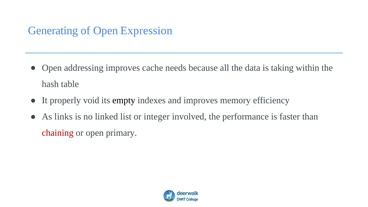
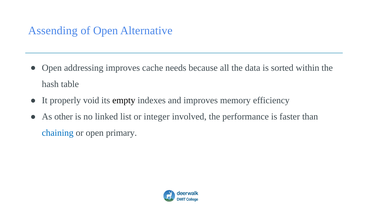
Generating: Generating -> Assending
Expression: Expression -> Alternative
taking: taking -> sorted
links: links -> other
chaining colour: red -> blue
